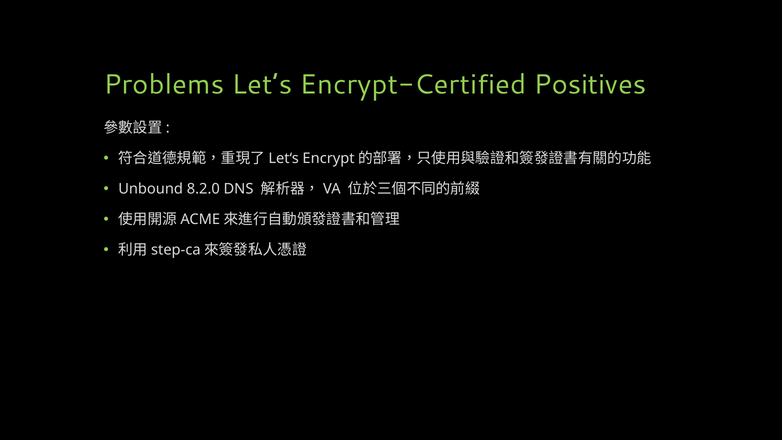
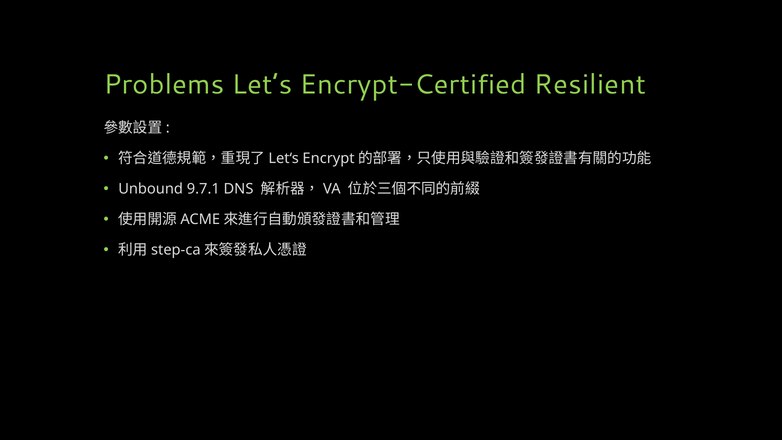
Positives: Positives -> Resilient
8.2.0: 8.2.0 -> 9.7.1
